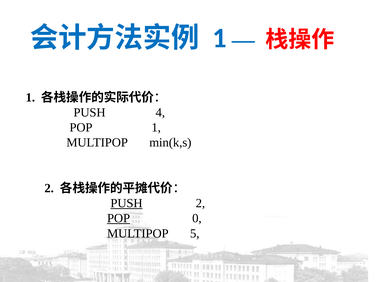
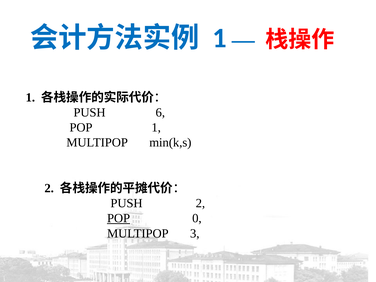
4: 4 -> 6
PUSH at (126, 203) underline: present -> none
5: 5 -> 3
